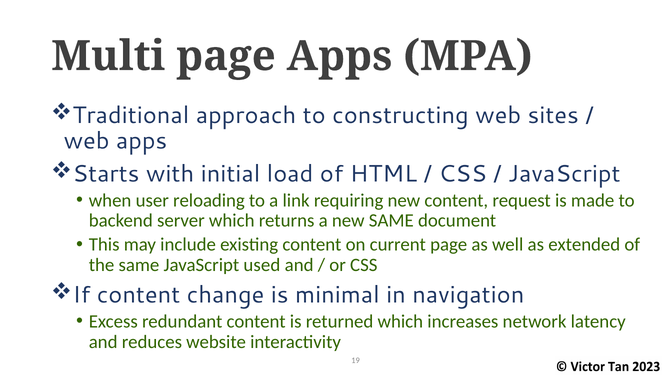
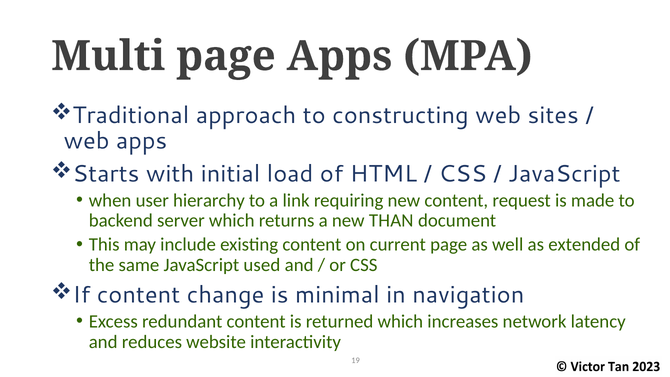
reloading: reloading -> hierarchy
new SAME: SAME -> THAN
